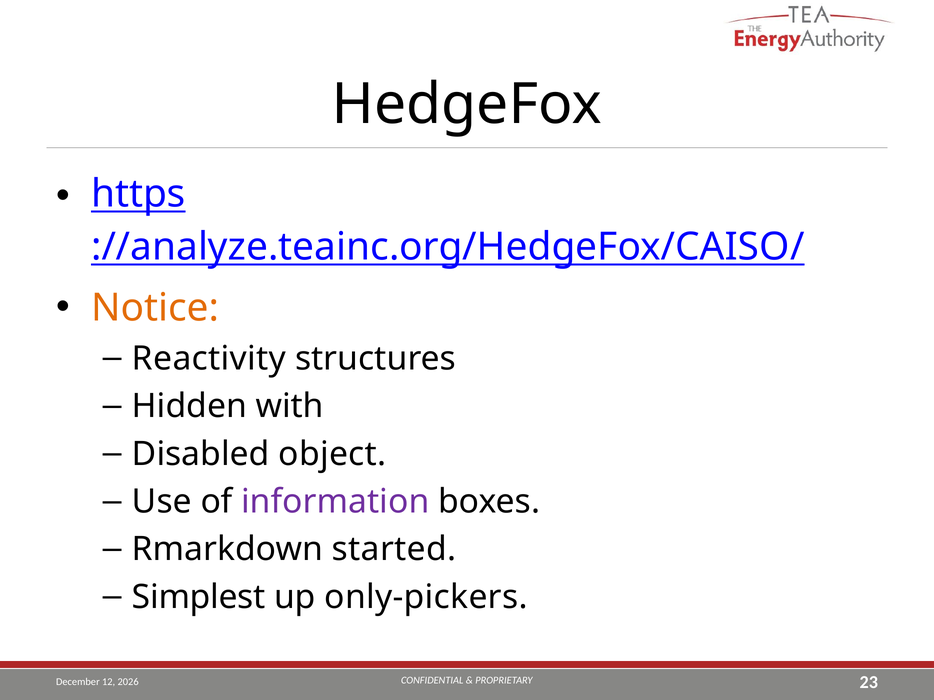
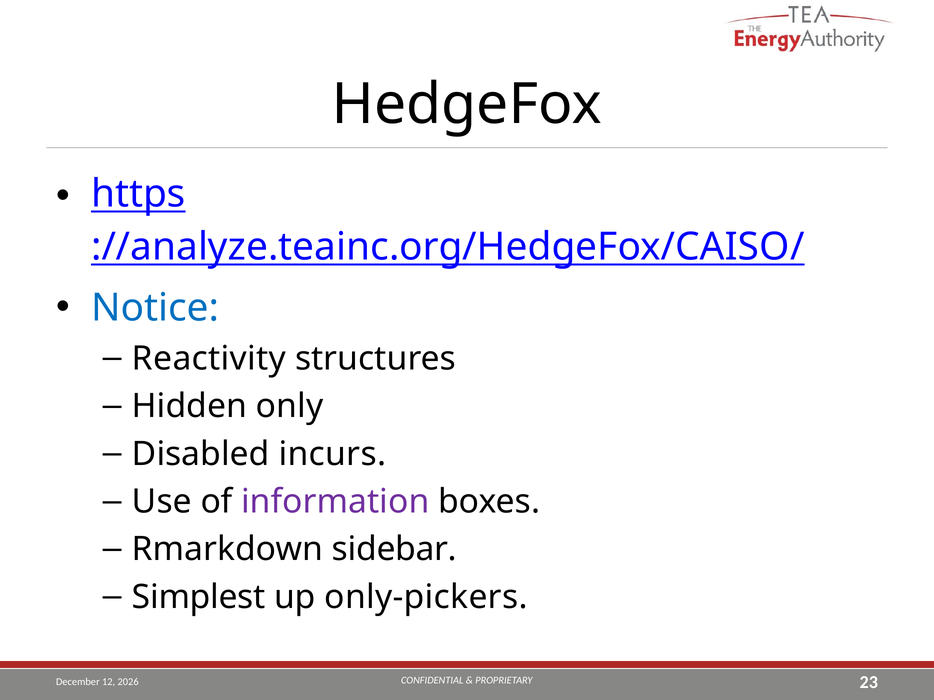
Notice colour: orange -> blue
with: with -> only
object: object -> incurs
started: started -> sidebar
